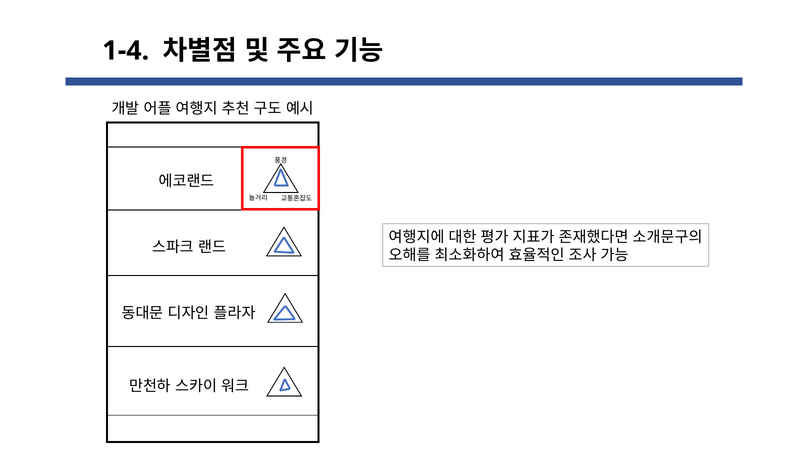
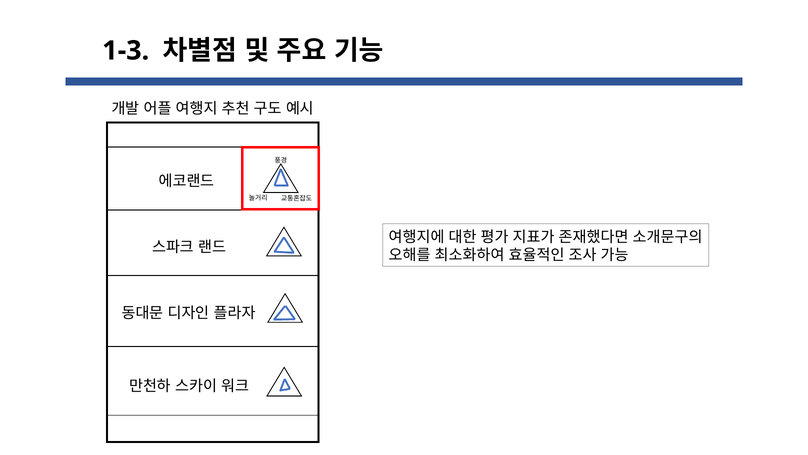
1-4: 1-4 -> 1-3
